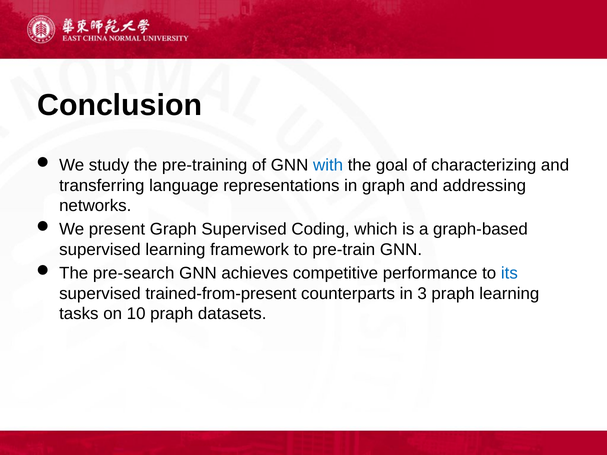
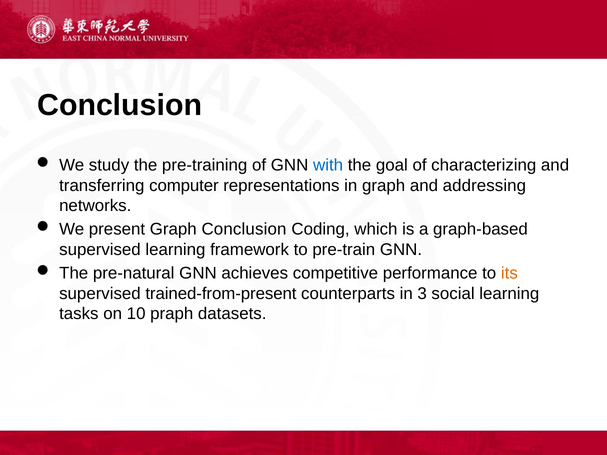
language: language -> computer
Graph Supervised: Supervised -> Conclusion
pre-search: pre-search -> pre-natural
its colour: blue -> orange
3 praph: praph -> social
